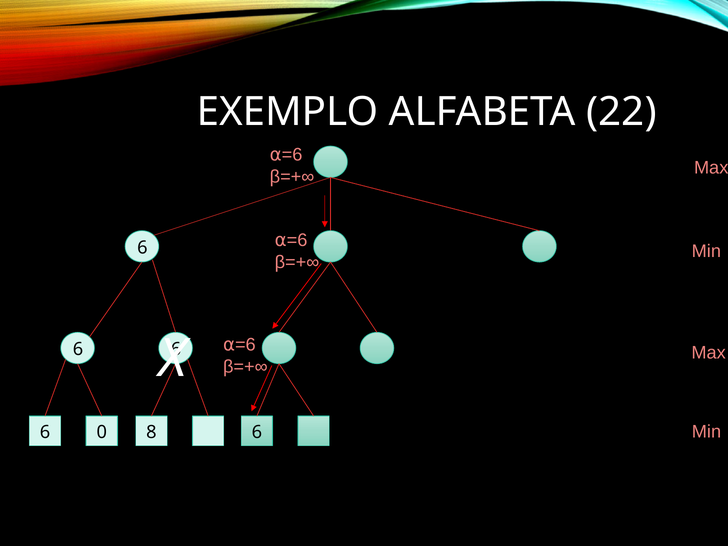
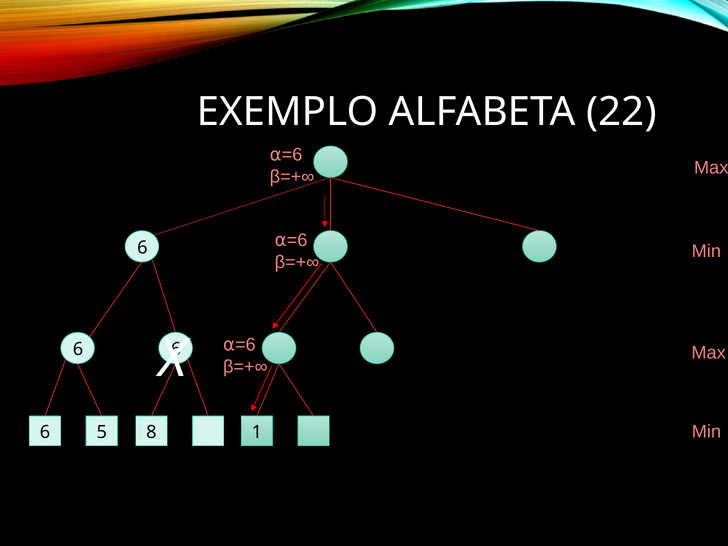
0: 0 -> 5
8 6: 6 -> 1
